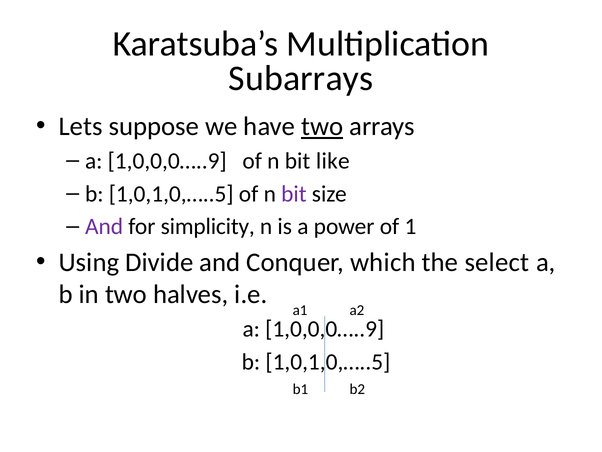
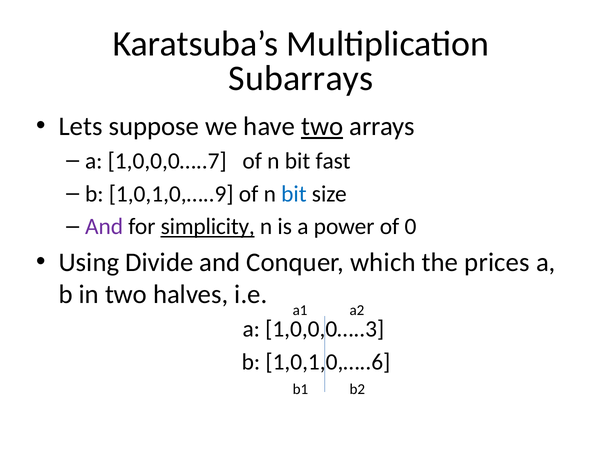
1,0,0,0…..9 at (167, 161): 1,0,0,0…..9 -> 1,0,0,0…..7
like: like -> fast
1,0,1,0,…..5 at (171, 194): 1,0,1,0,…..5 -> 1,0,1,0,…..9
bit at (294, 194) colour: purple -> blue
simplicity underline: none -> present
1: 1 -> 0
select: select -> prices
1,0,0,0…..9 at (325, 329): 1,0,0,0…..9 -> 1,0,0,0…..3
1,0,1,0,…..5 at (328, 362): 1,0,1,0,…..5 -> 1,0,1,0,…..6
